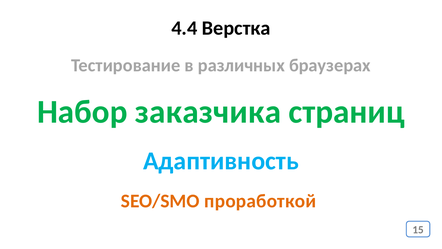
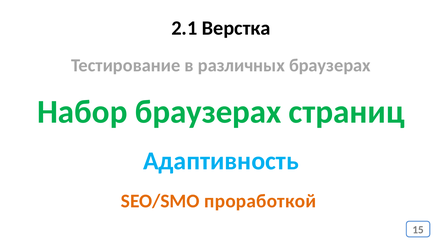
4.4: 4.4 -> 2.1
Набор заказчика: заказчика -> браузерах
